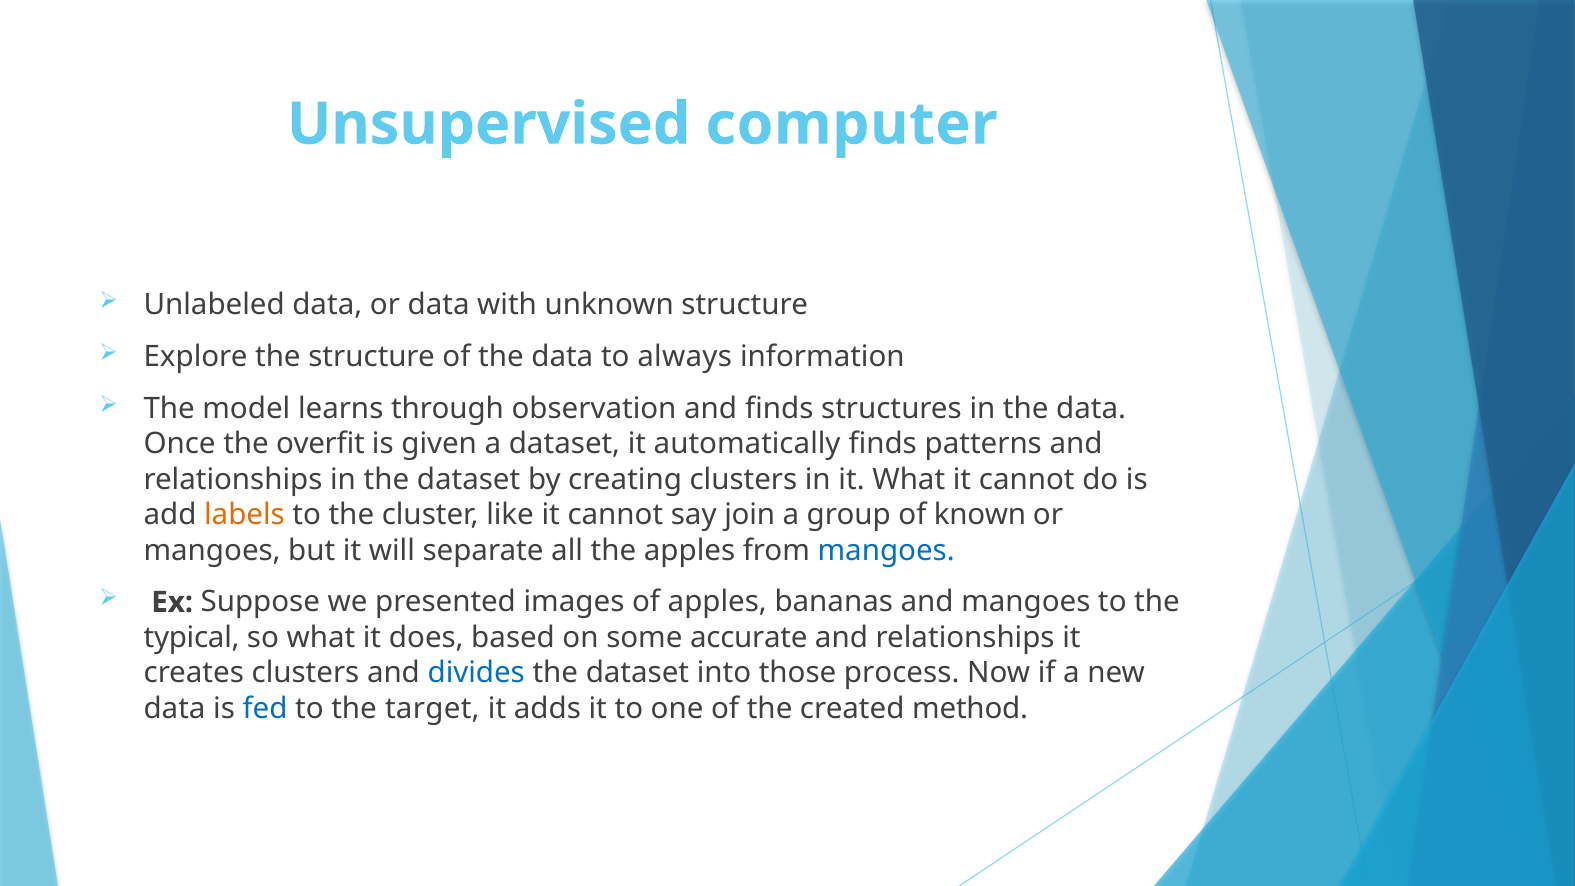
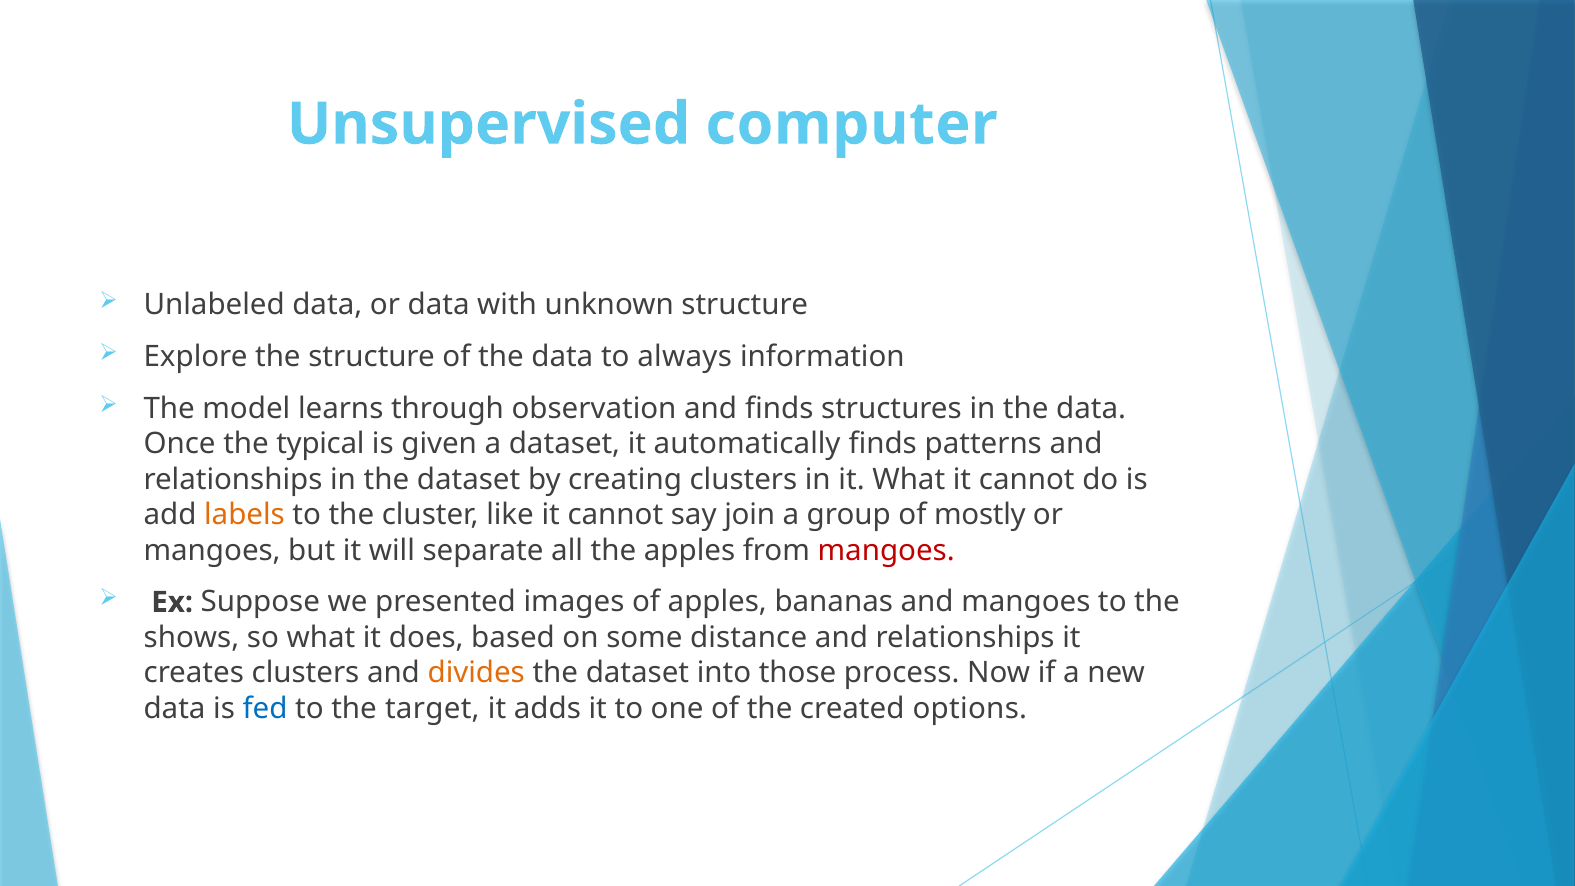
overﬁt: overﬁt -> typical
known: known -> mostly
mangoes at (886, 550) colour: blue -> red
typical: typical -> shows
accurate: accurate -> distance
divides colour: blue -> orange
method: method -> options
